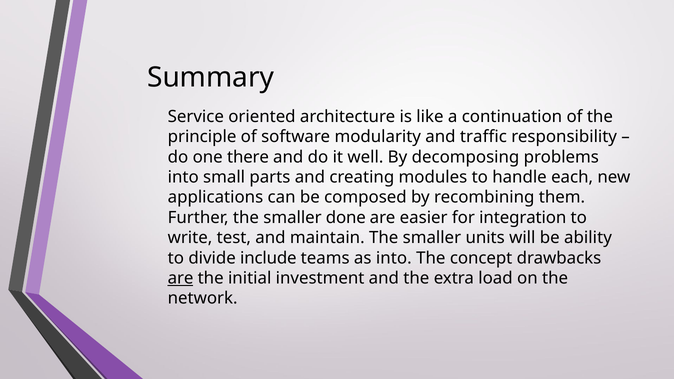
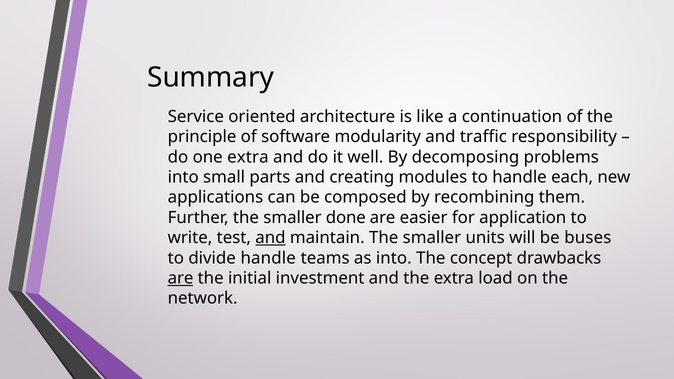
one there: there -> extra
integration: integration -> application
and at (270, 238) underline: none -> present
ability: ability -> buses
divide include: include -> handle
